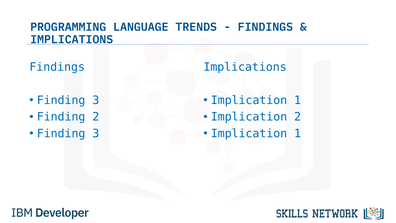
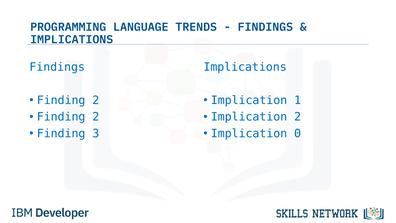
3 at (96, 100): 3 -> 2
1 at (298, 133): 1 -> 0
